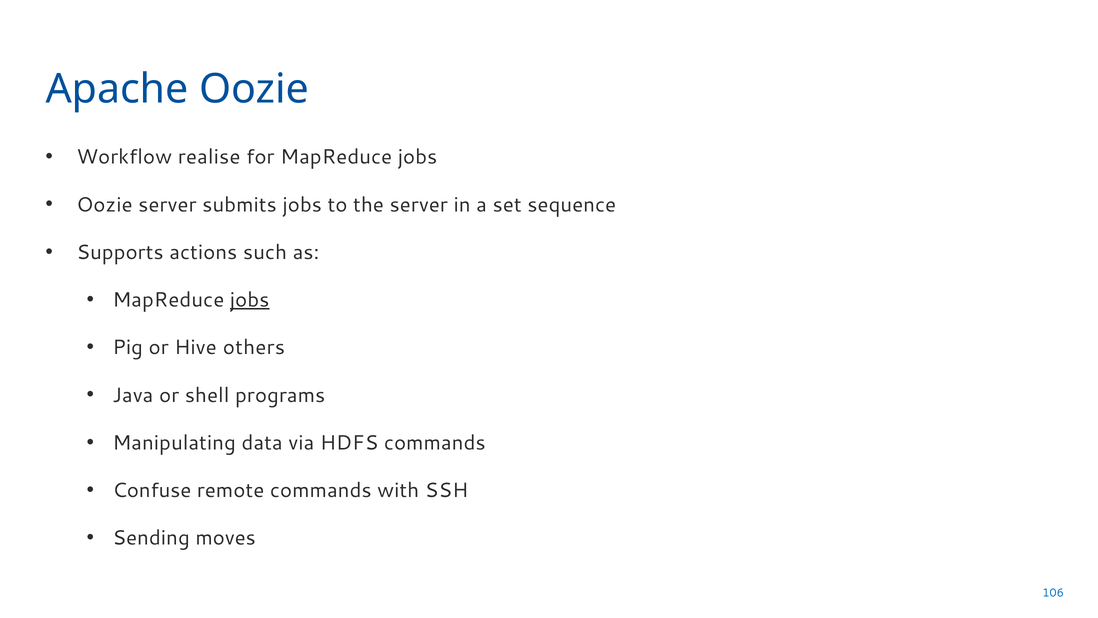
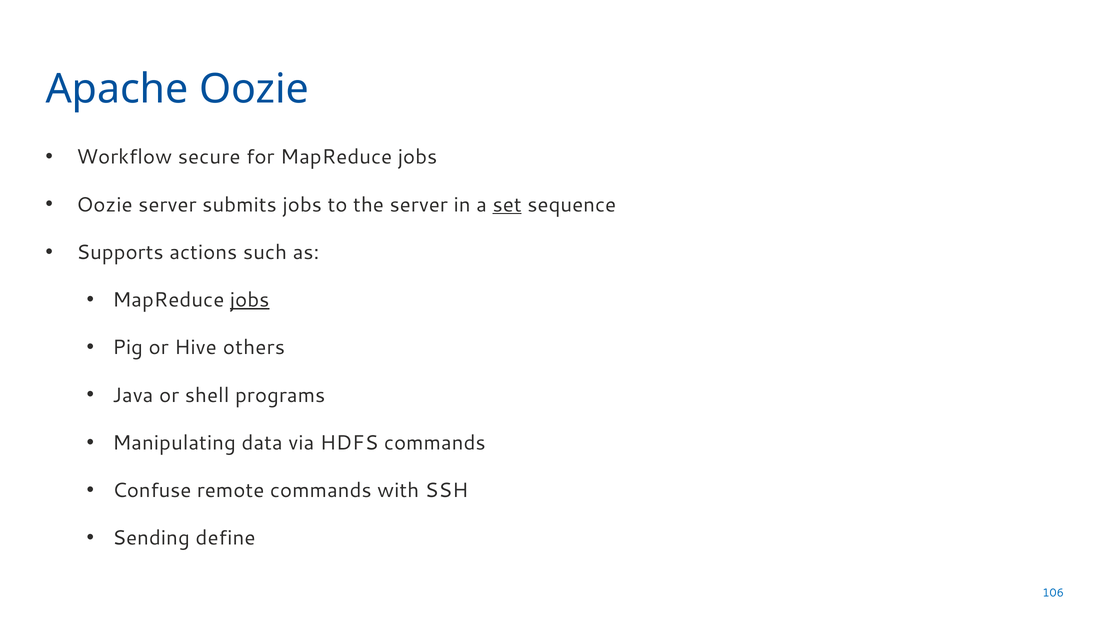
realise: realise -> secure
set underline: none -> present
moves: moves -> define
